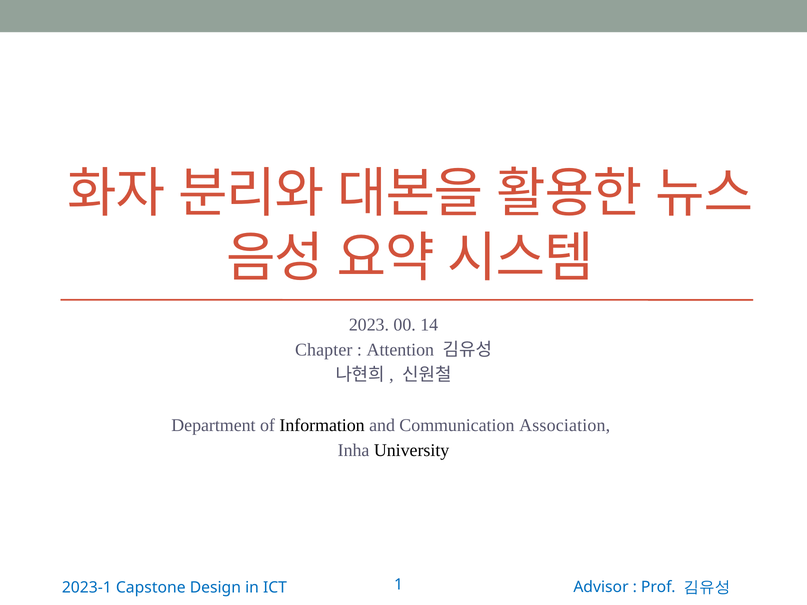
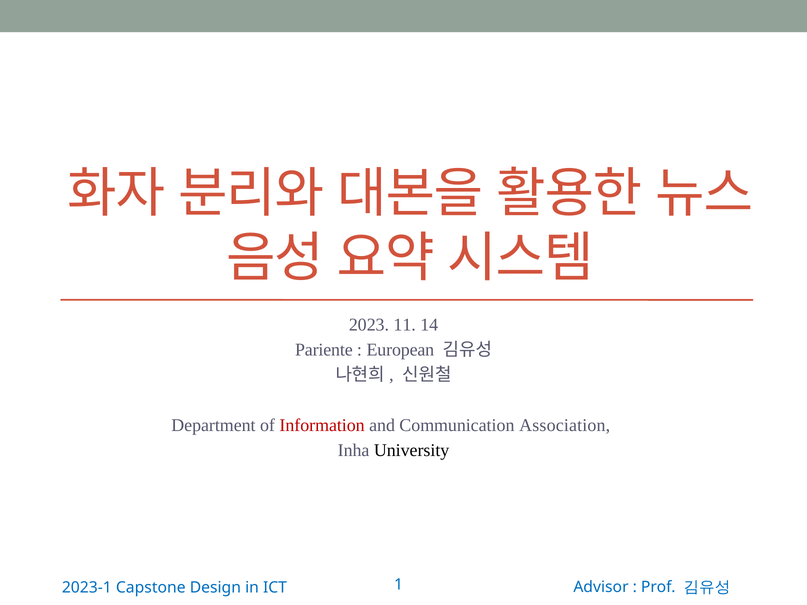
00: 00 -> 11
Chapter: Chapter -> Pariente
Attention: Attention -> European
Information colour: black -> red
